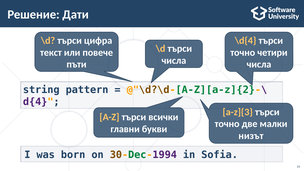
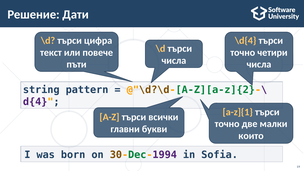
a-z]{3: a-z]{3 -> a-z]{1
низът: низът -> които
